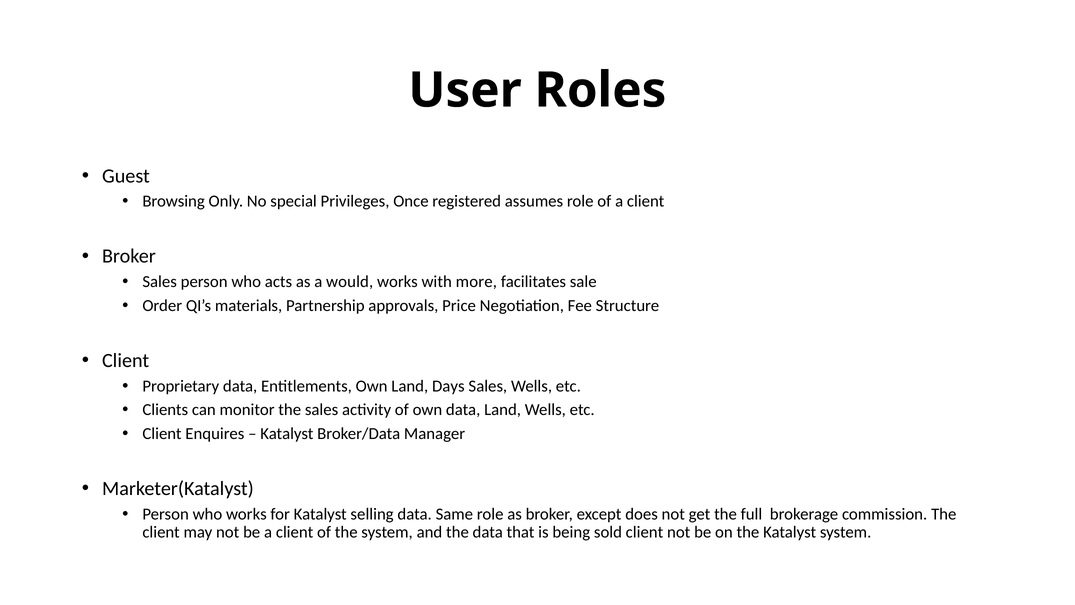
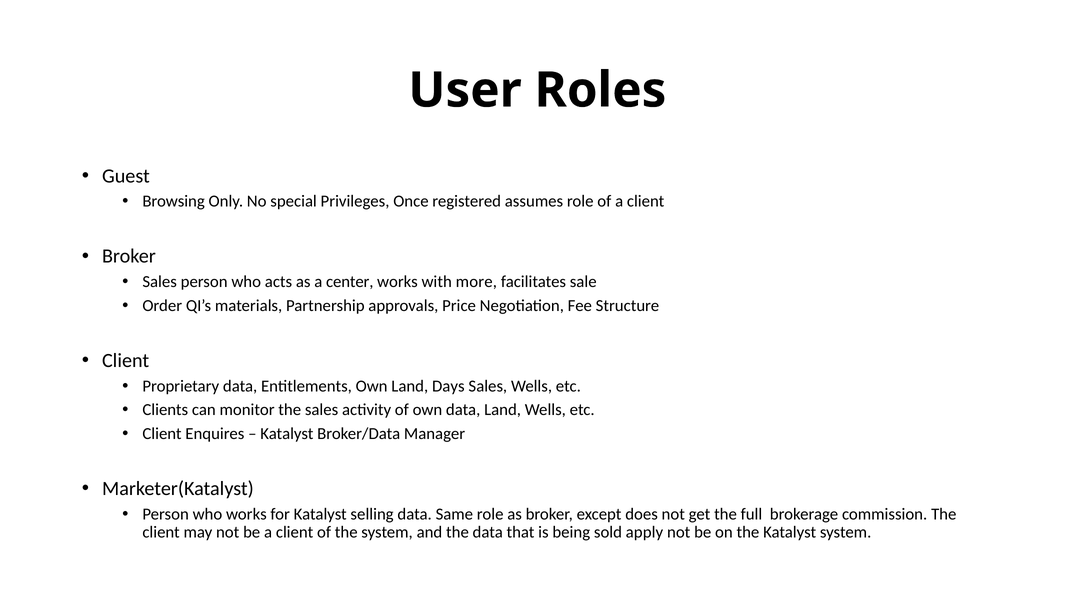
would: would -> center
sold client: client -> apply
